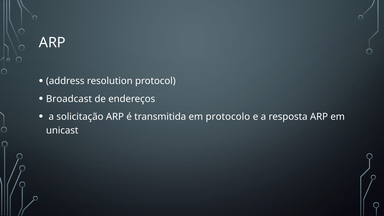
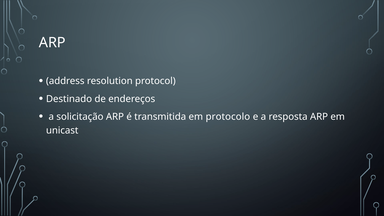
Broadcast: Broadcast -> Destinado
